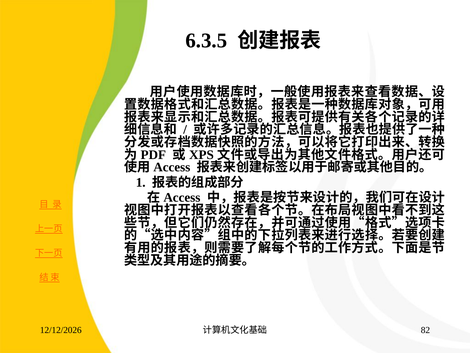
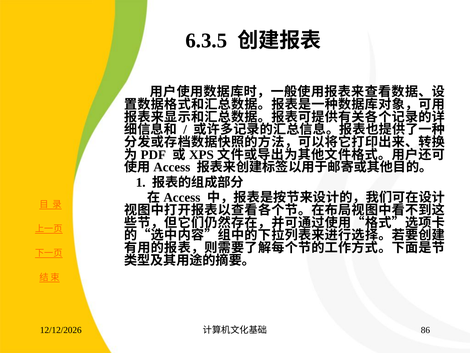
82: 82 -> 86
